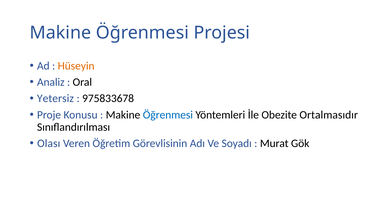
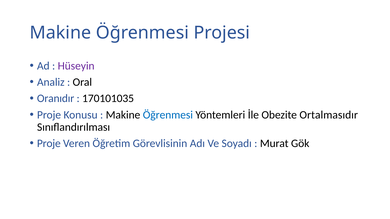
Hüseyin colour: orange -> purple
Yetersiz: Yetersiz -> Oranıdır
975833678: 975833678 -> 170101035
Olası at (49, 144): Olası -> Proje
